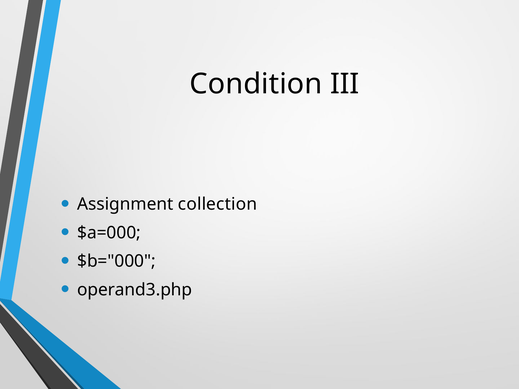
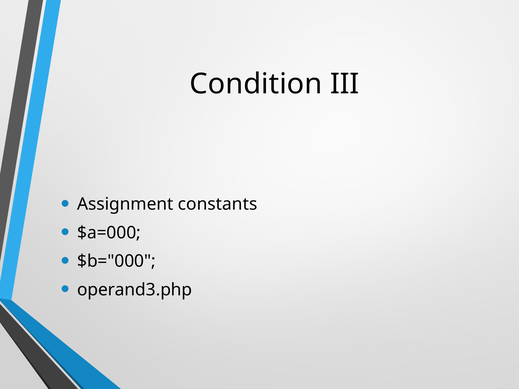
collection: collection -> constants
